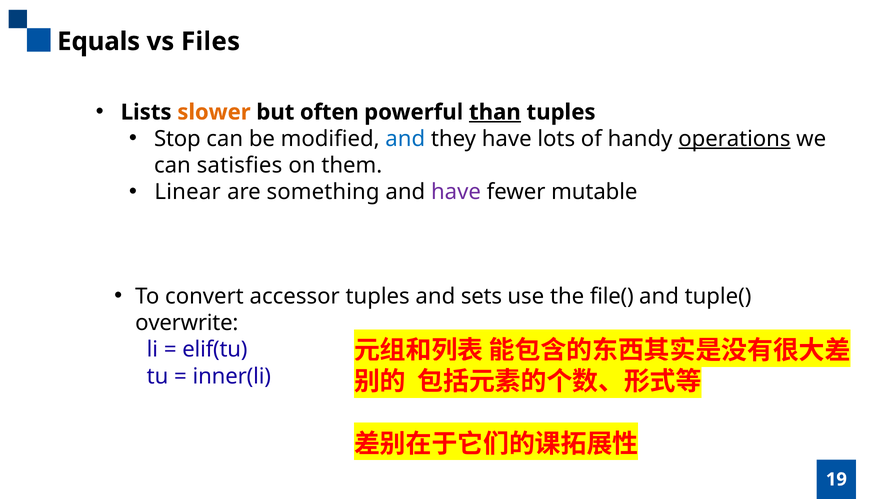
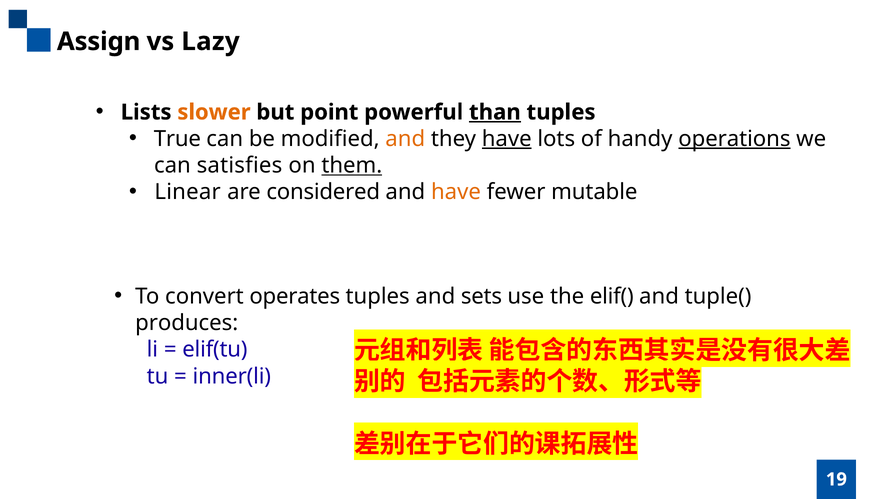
Equals: Equals -> Assign
Files: Files -> Lazy
often: often -> point
Stop: Stop -> True
and at (405, 139) colour: blue -> orange
have at (507, 139) underline: none -> present
them underline: none -> present
something: something -> considered
have at (456, 192) colour: purple -> orange
accessor: accessor -> operates
file(: file( -> elif(
overwrite: overwrite -> produces
